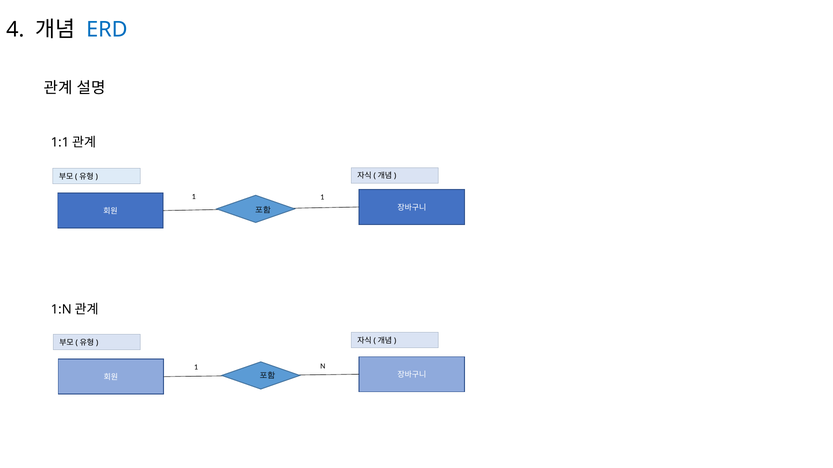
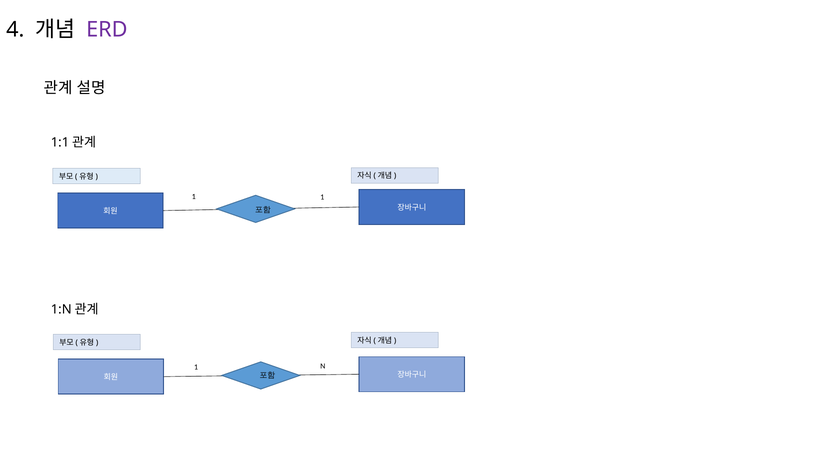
ERD colour: blue -> purple
